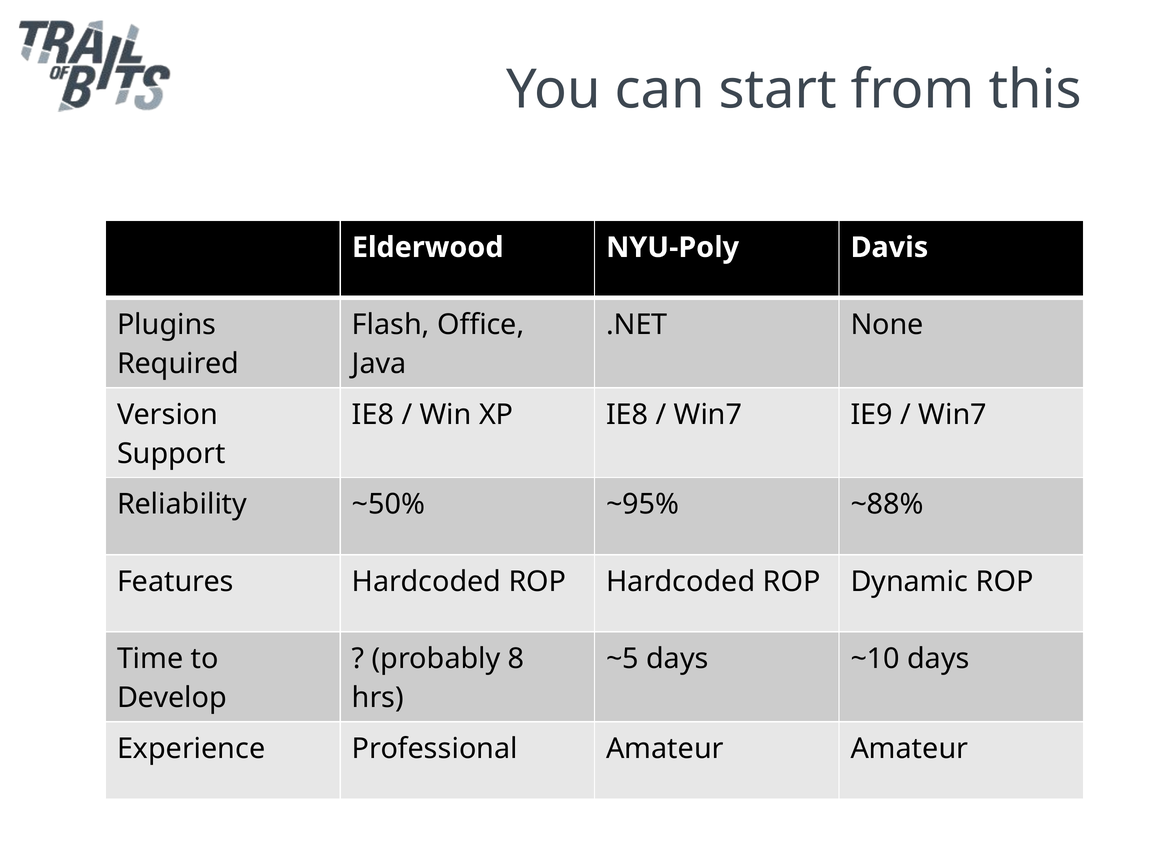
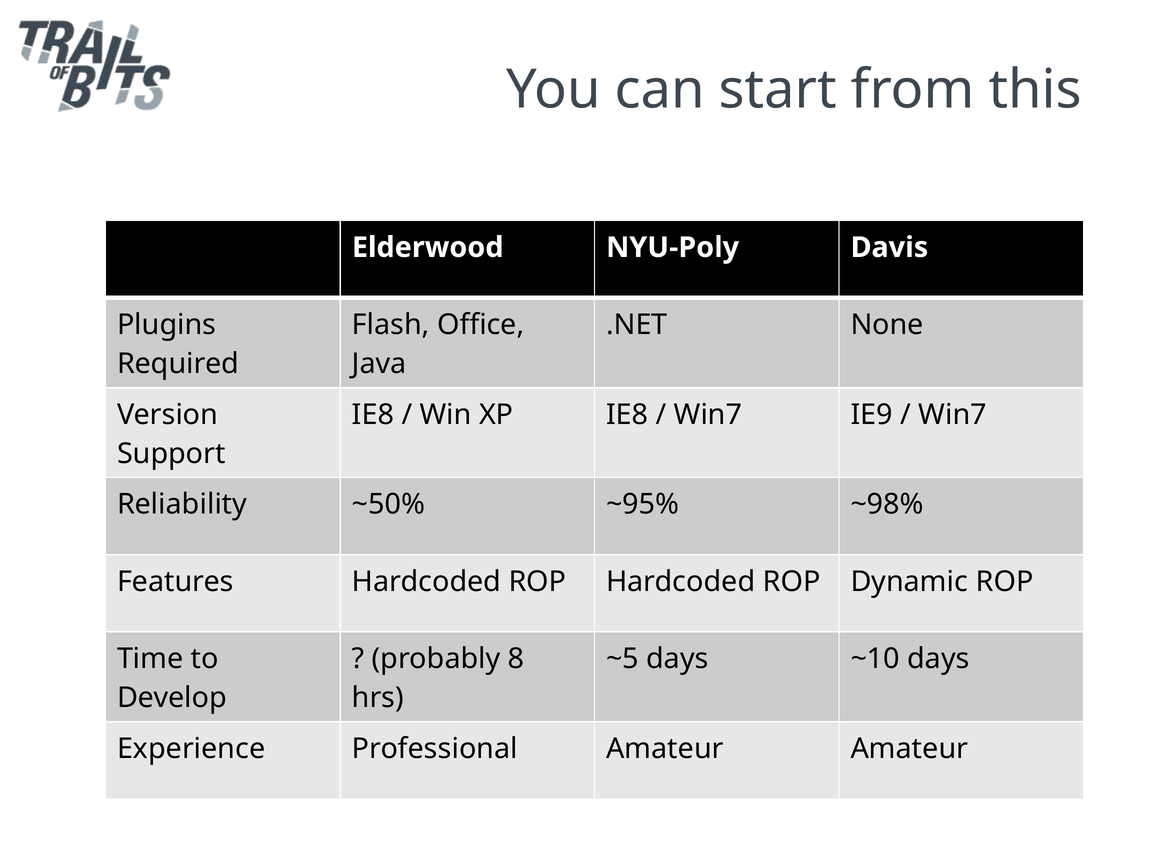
~88%: ~88% -> ~98%
